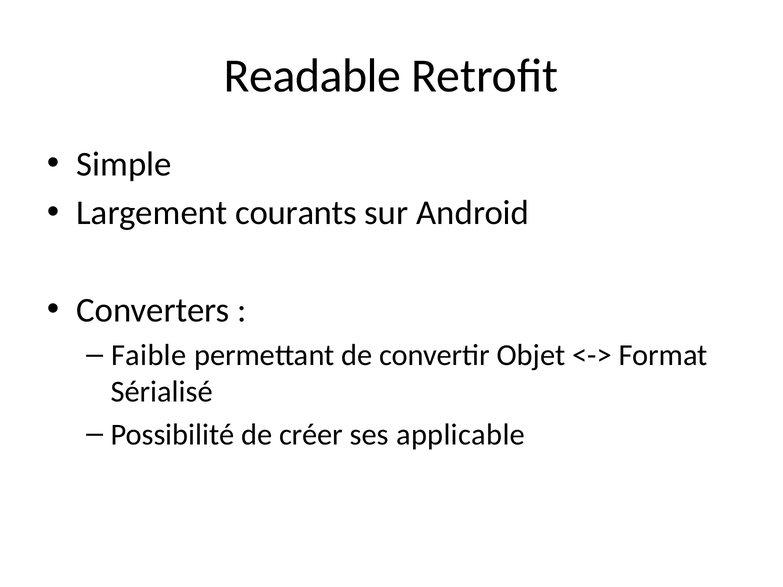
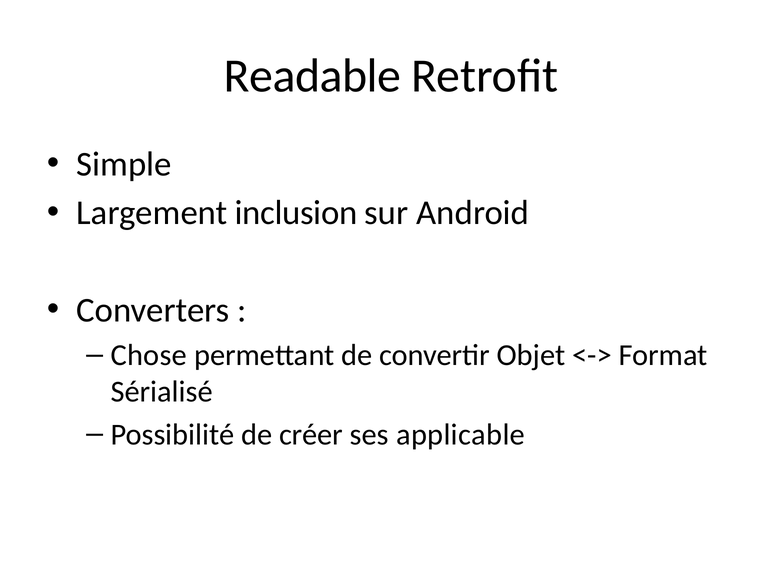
courants: courants -> inclusion
Faible: Faible -> Chose
